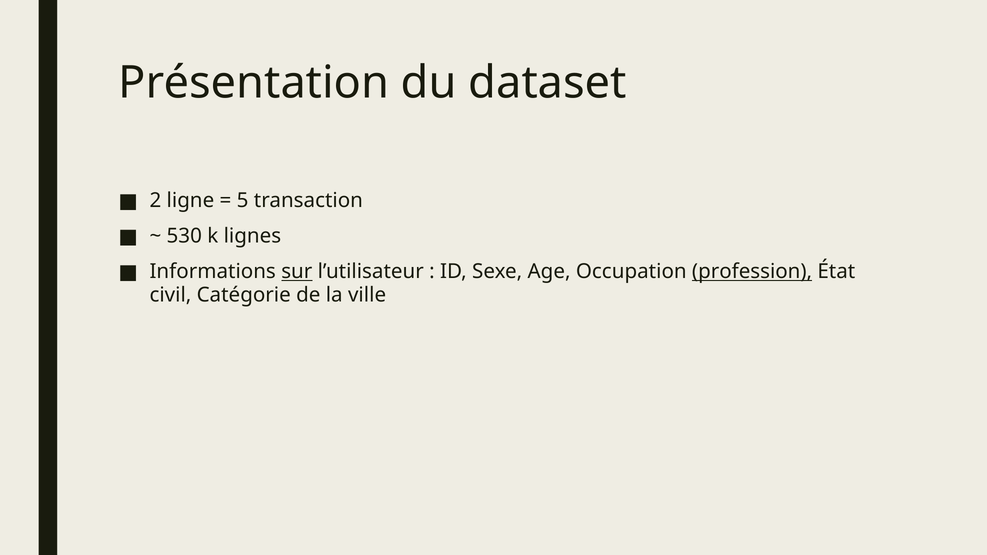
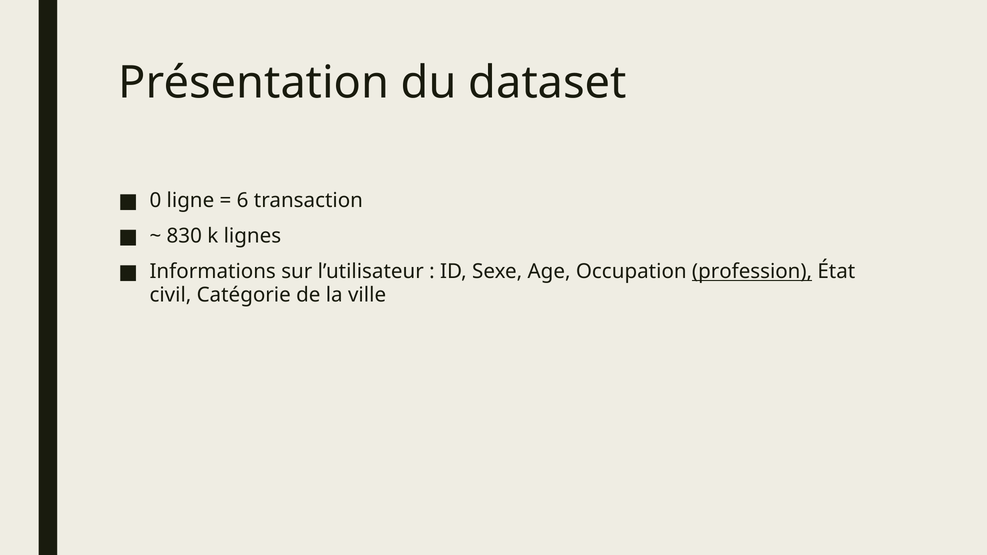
2: 2 -> 0
5: 5 -> 6
530: 530 -> 830
sur underline: present -> none
